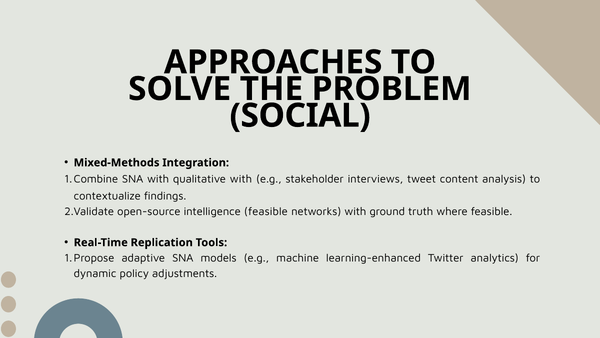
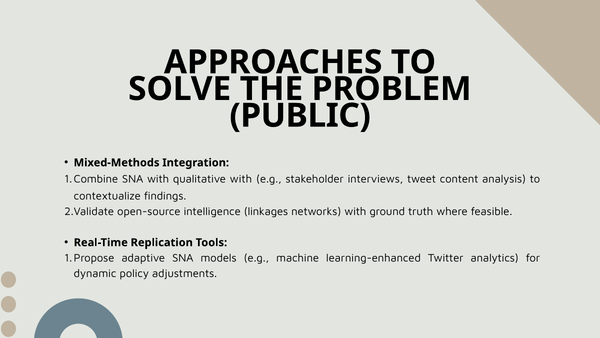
SOCIAL: SOCIAL -> PUBLIC
intelligence feasible: feasible -> linkages
